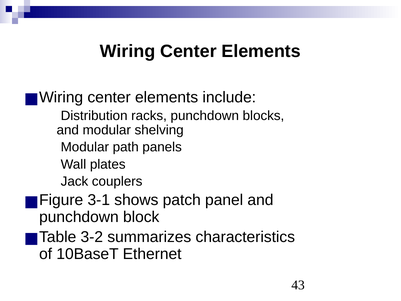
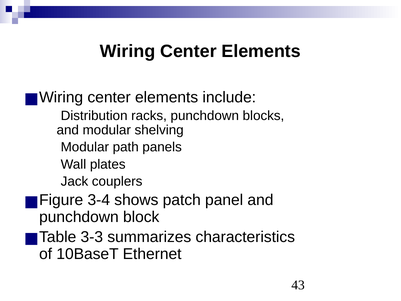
3-1: 3-1 -> 3-4
3-2: 3-2 -> 3-3
